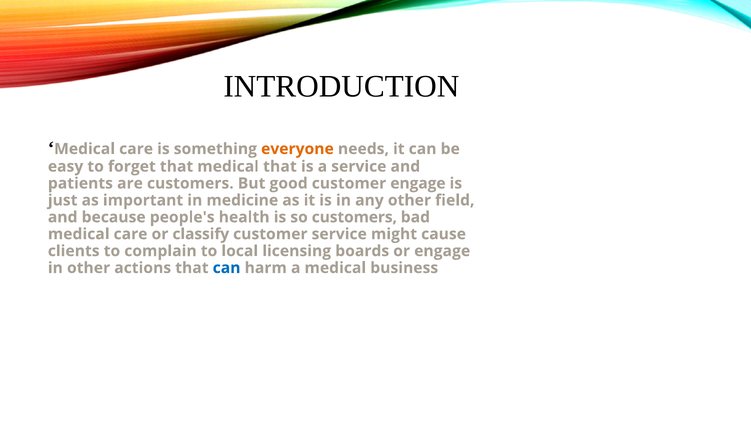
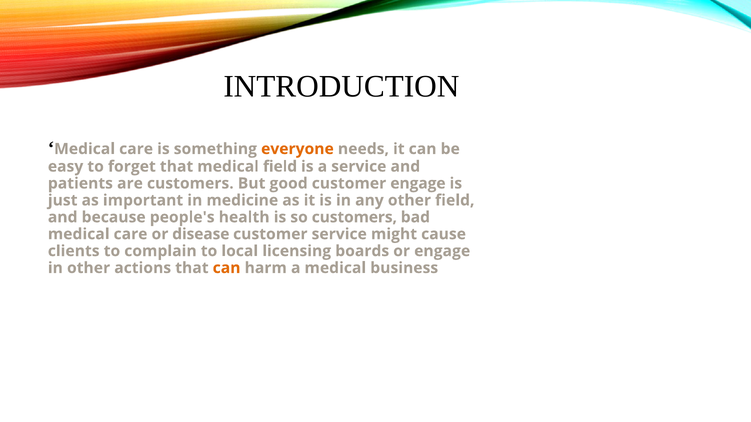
medical that: that -> field
classify: classify -> disease
can at (227, 268) colour: blue -> orange
